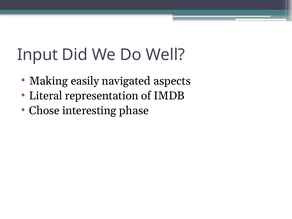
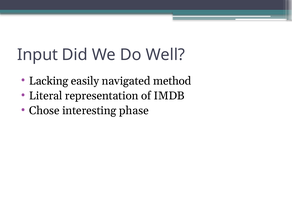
Making: Making -> Lacking
aspects: aspects -> method
